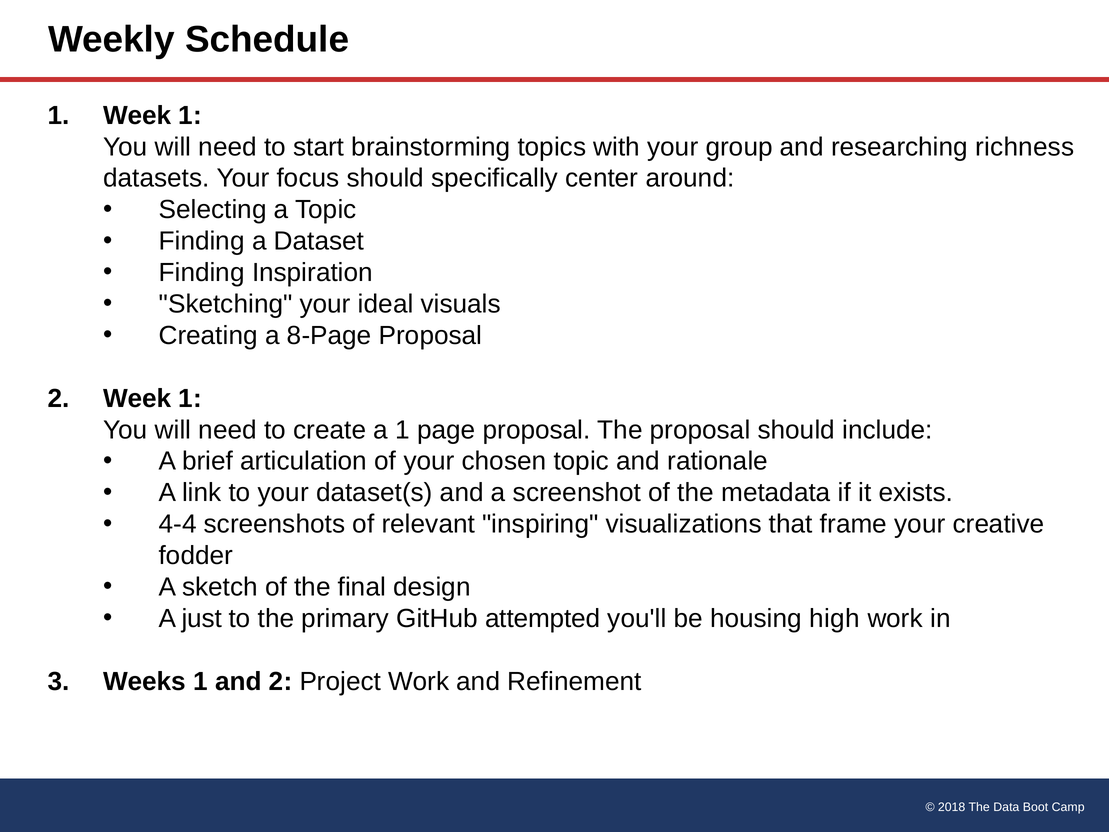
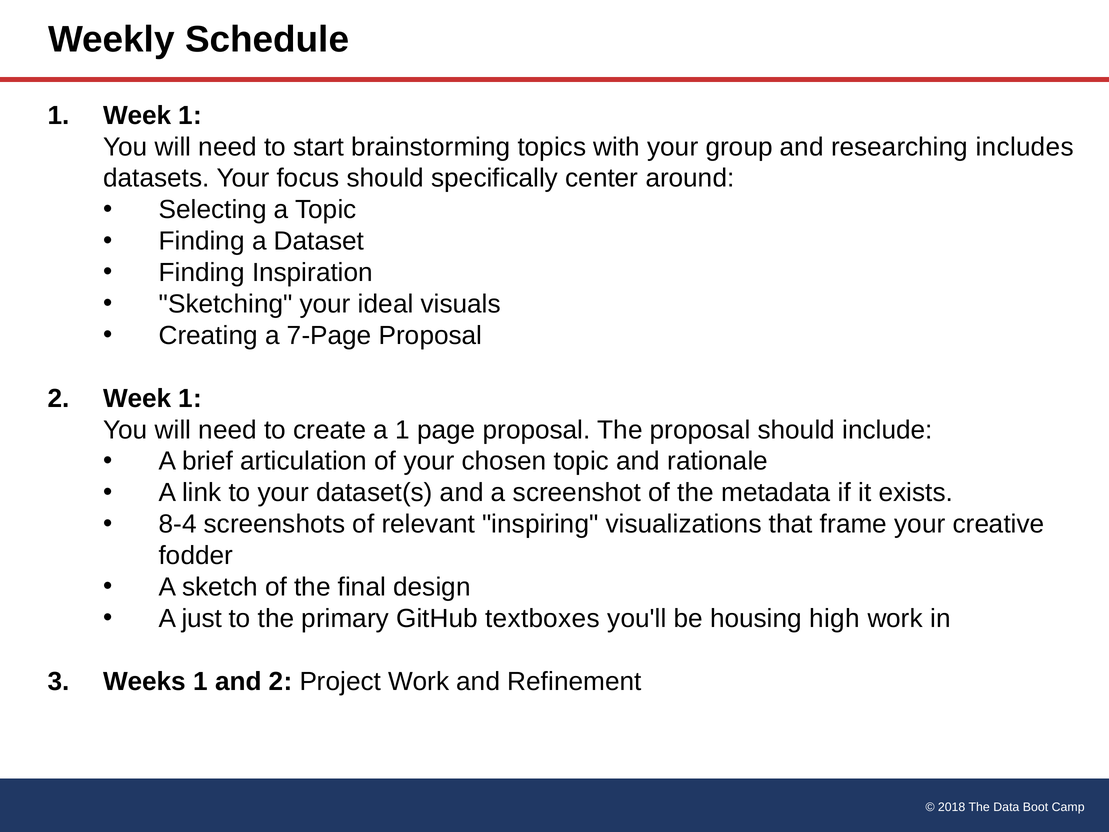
richness: richness -> includes
8-Page: 8-Page -> 7-Page
4-4: 4-4 -> 8-4
attempted: attempted -> textboxes
